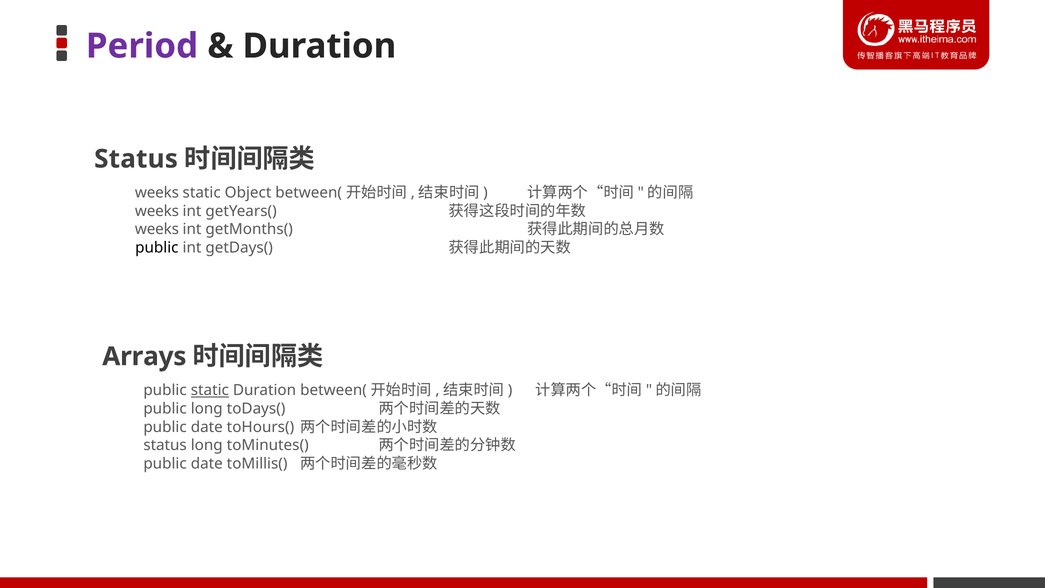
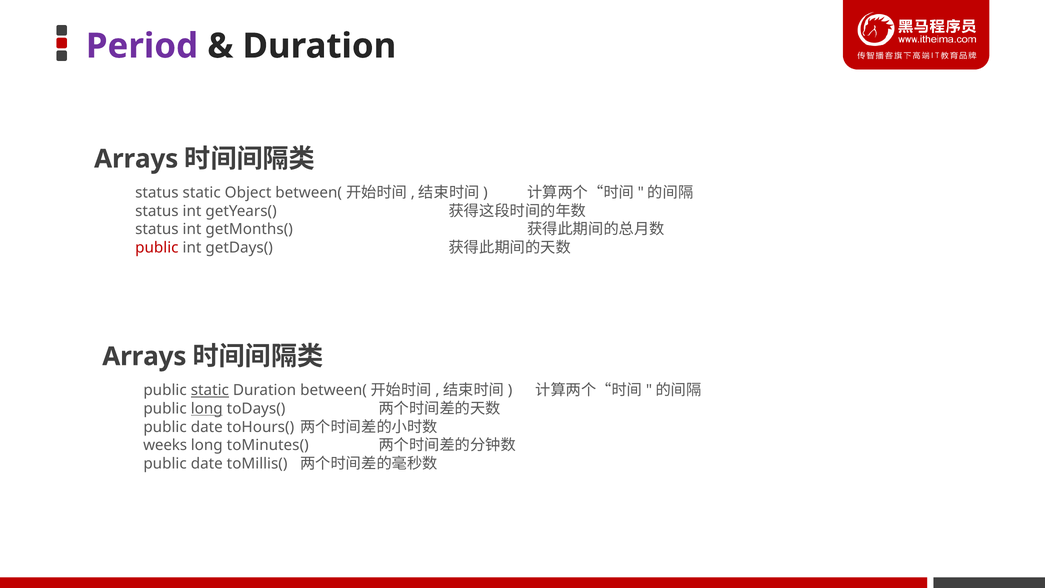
Status at (136, 159): Status -> Arrays
weeks at (157, 193): weeks -> status
weeks at (157, 211): weeks -> status
weeks at (157, 229): weeks -> status
public at (157, 248) colour: black -> red
long at (207, 409) underline: none -> present
status at (165, 445): status -> weeks
